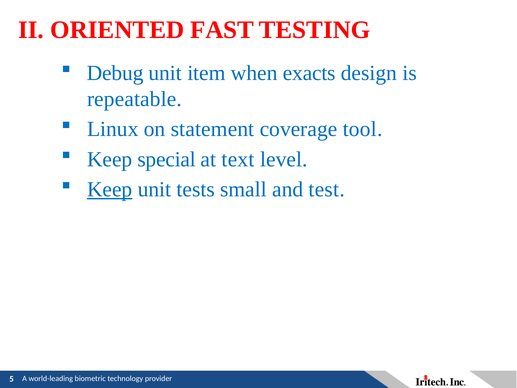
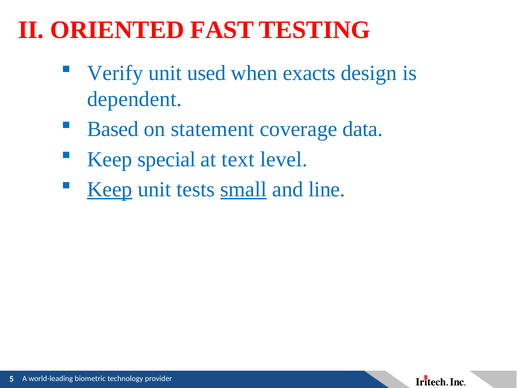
Debug: Debug -> Verify
item: item -> used
repeatable: repeatable -> dependent
Linux: Linux -> Based
tool: tool -> data
small underline: none -> present
test: test -> line
